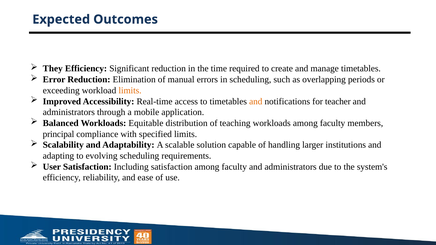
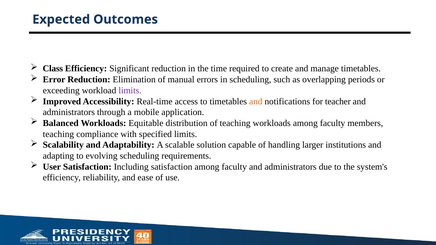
They: They -> Class
limits at (130, 91) colour: orange -> purple
principal at (58, 134): principal -> teaching
